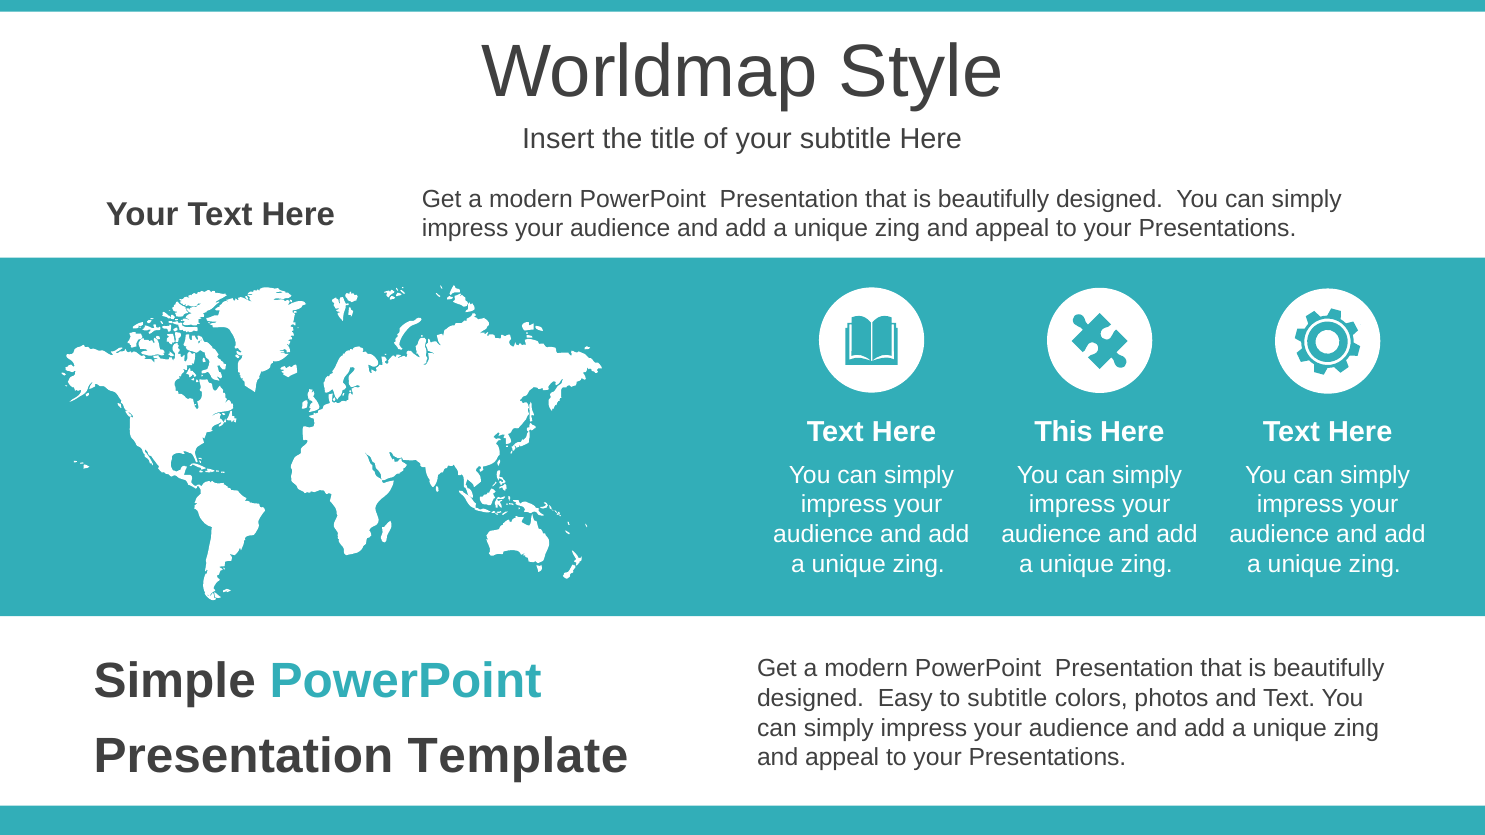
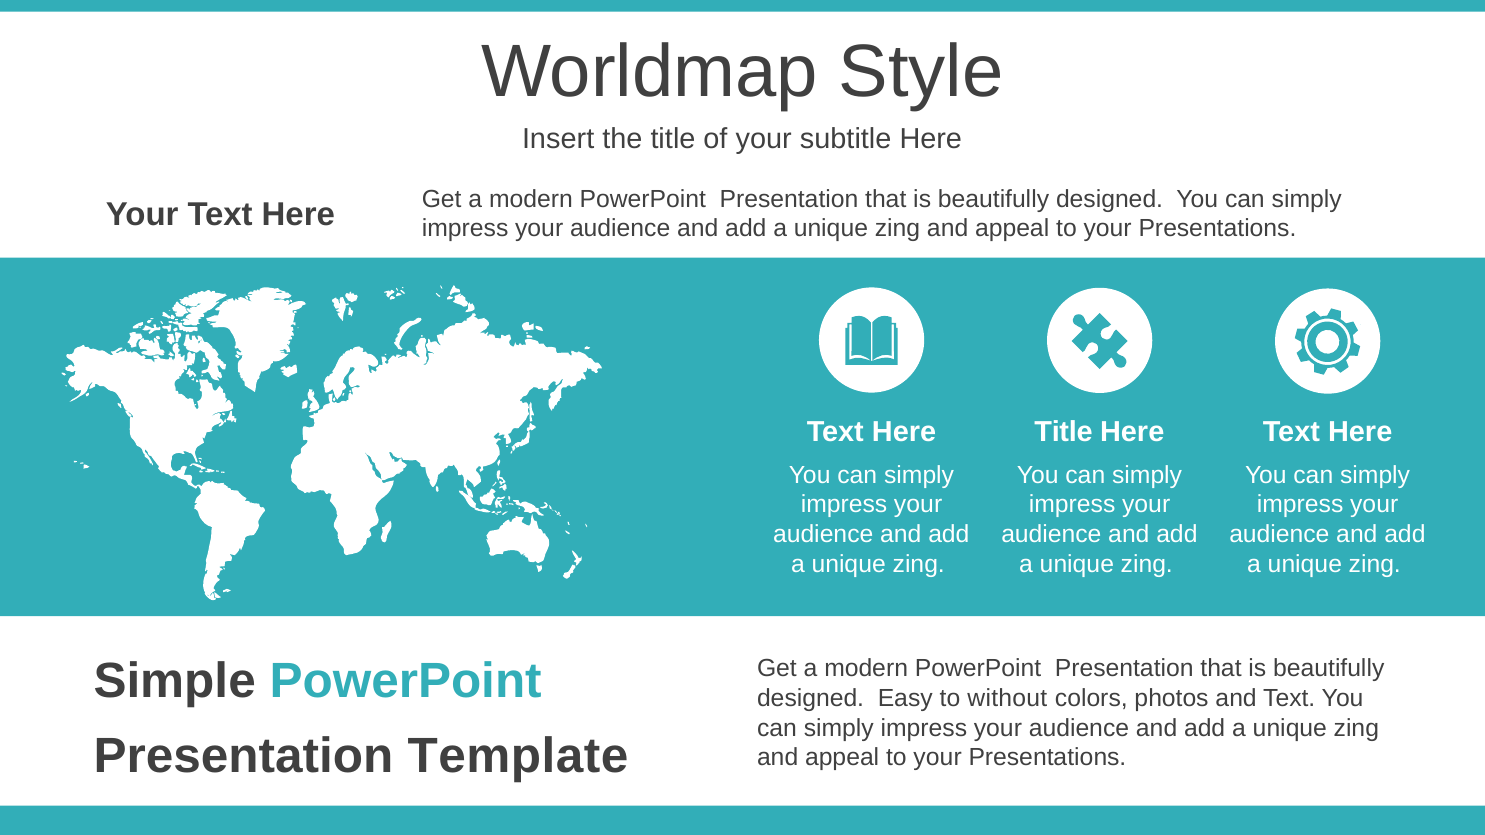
This at (1064, 433): This -> Title
to subtitle: subtitle -> without
